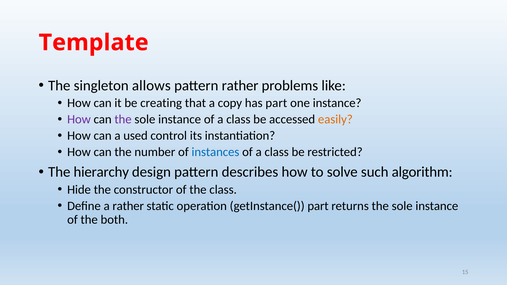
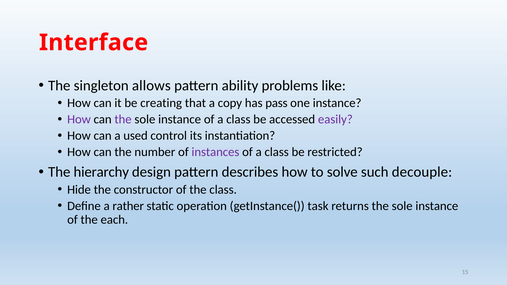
Template: Template -> Interface
pattern rather: rather -> ability
has part: part -> pass
easily colour: orange -> purple
instances colour: blue -> purple
algorithm: algorithm -> decouple
getInstance( part: part -> task
both: both -> each
